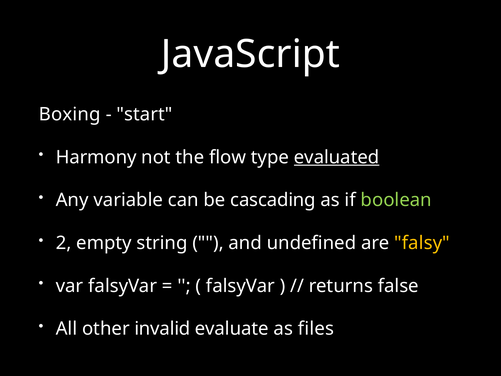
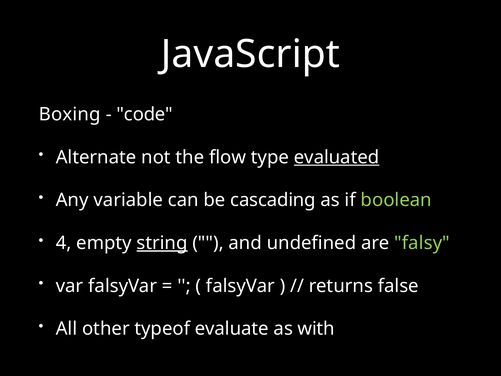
start: start -> code
Harmony: Harmony -> Alternate
2: 2 -> 4
string underline: none -> present
falsy colour: yellow -> light green
invalid: invalid -> typeof
files: files -> with
